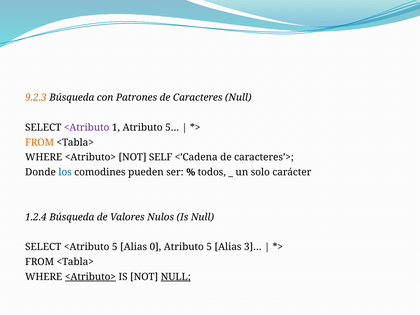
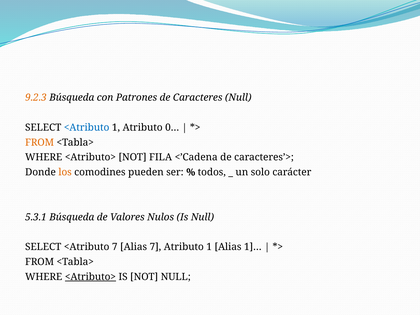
<Atributo at (87, 127) colour: purple -> blue
5…: 5… -> 0…
SELF: SELF -> FILA
los colour: blue -> orange
1.2.4: 1.2.4 -> 5.3.1
<Atributo 5: 5 -> 7
Alias 0: 0 -> 7
Atributo 5: 5 -> 1
3]…: 3]… -> 1]…
NULL at (176, 277) underline: present -> none
